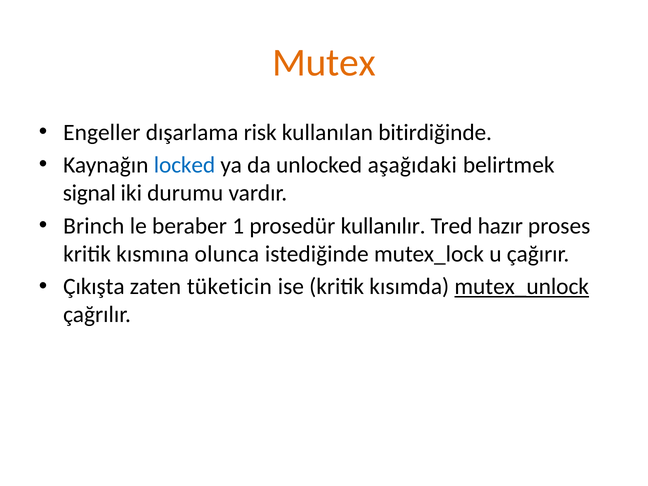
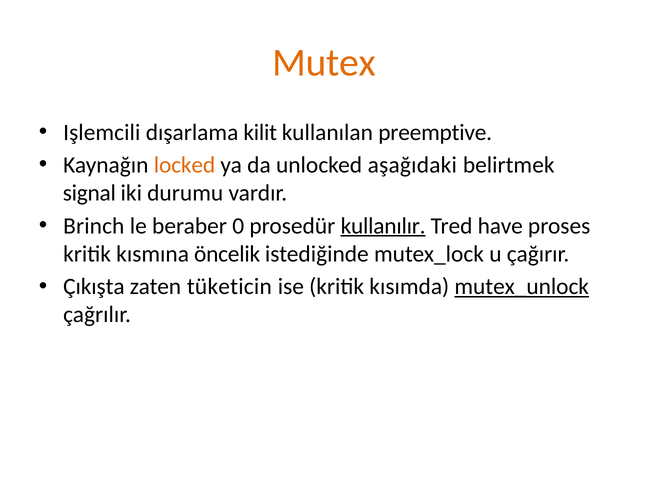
Engeller: Engeller -> Işlemcili
risk: risk -> kilit
bitirdiğinde: bitirdiğinde -> preemptive
locked colour: blue -> orange
1: 1 -> 0
kullanılır underline: none -> present
hazır: hazır -> have
olunca: olunca -> öncelik
